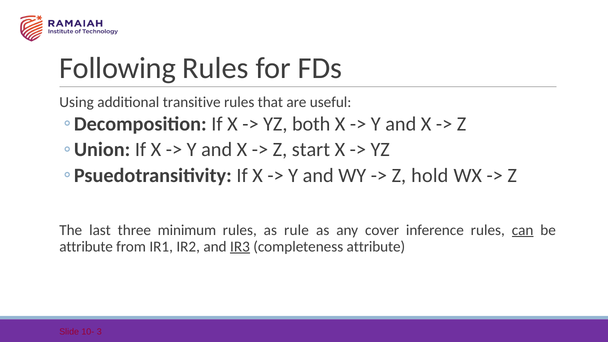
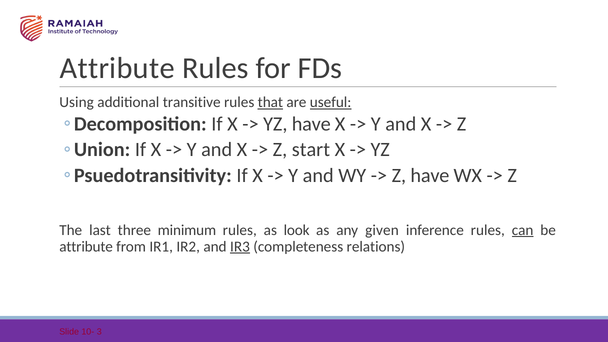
Following at (118, 68): Following -> Attribute
that underline: none -> present
useful underline: none -> present
YZ both: both -> have
Z hold: hold -> have
rule: rule -> look
cover: cover -> given
completeness attribute: attribute -> relations
